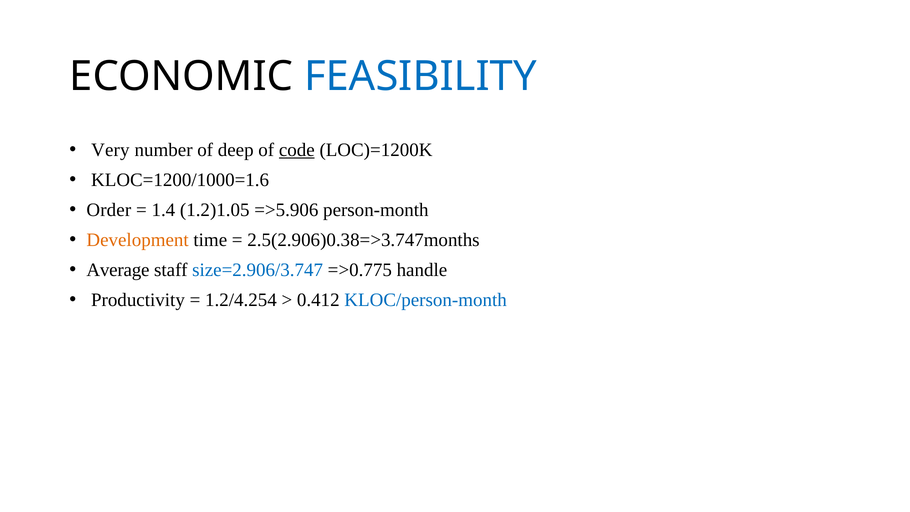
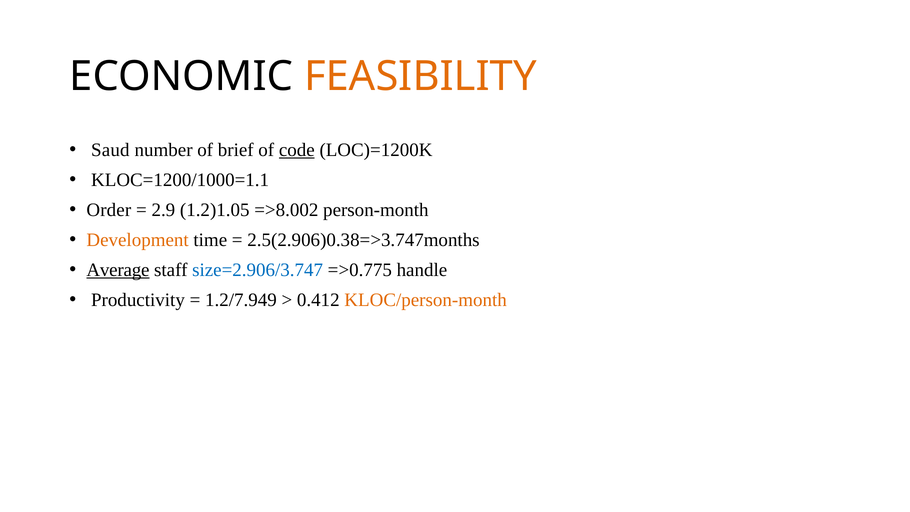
FEASIBILITY colour: blue -> orange
Very: Very -> Saud
deep: deep -> brief
KLOC=1200/1000=1.6: KLOC=1200/1000=1.6 -> KLOC=1200/1000=1.1
1.4: 1.4 -> 2.9
=>5.906: =>5.906 -> =>8.002
Average underline: none -> present
1.2/4.254: 1.2/4.254 -> 1.2/7.949
KLOC/person-month colour: blue -> orange
